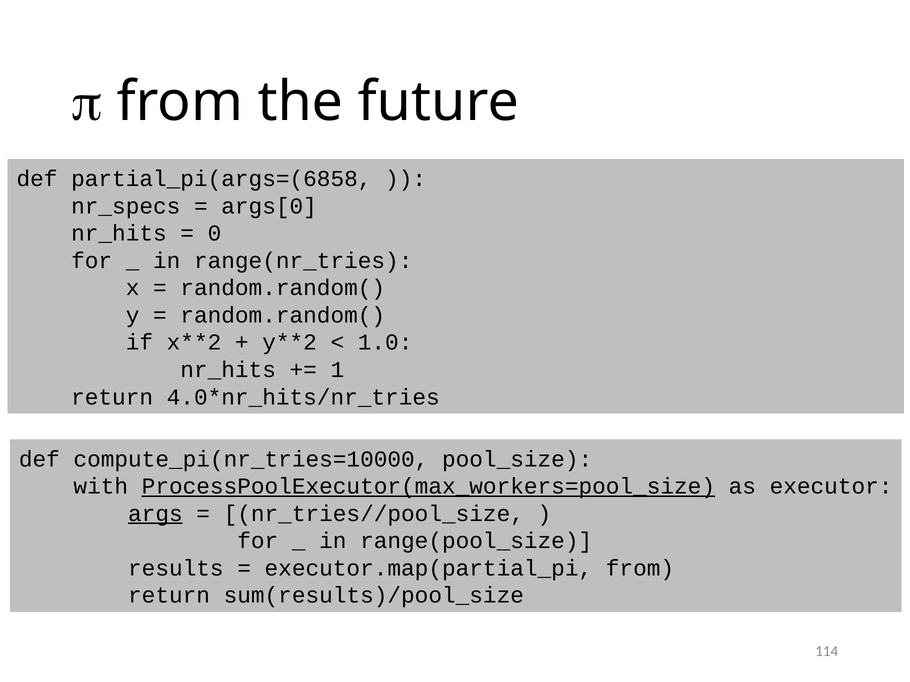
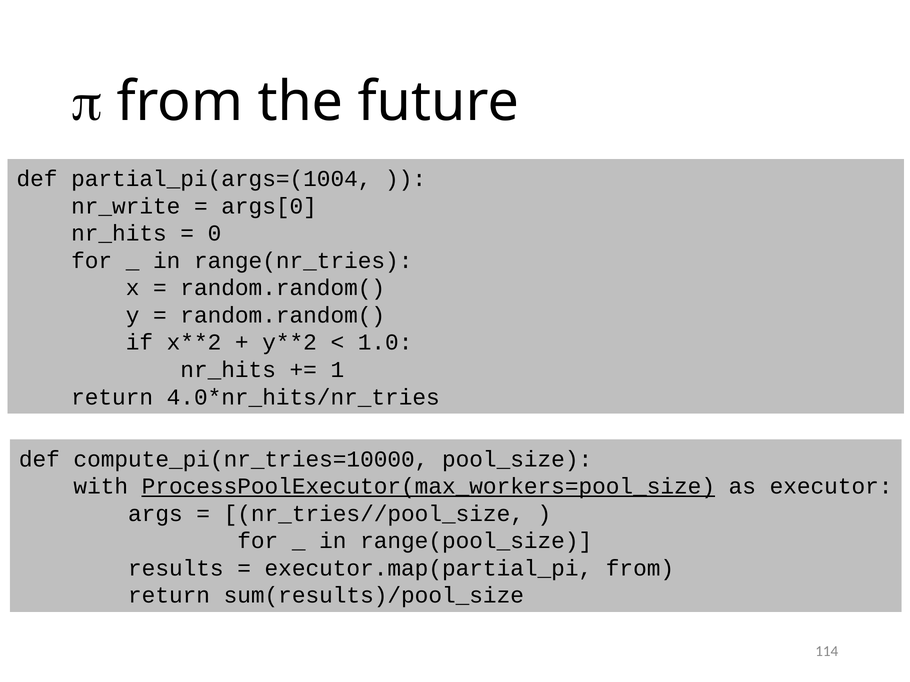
partial_pi(args=(6858: partial_pi(args=(6858 -> partial_pi(args=(1004
nr_specs: nr_specs -> nr_write
args underline: present -> none
